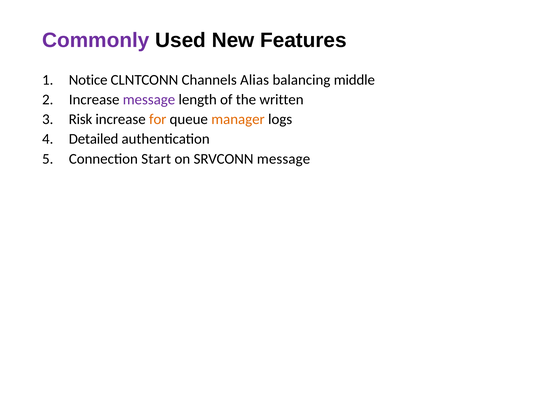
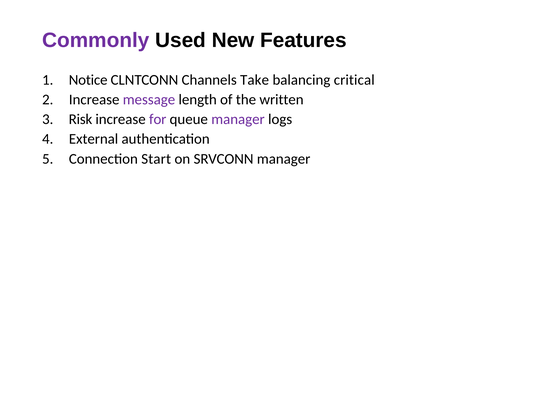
Alias: Alias -> Take
middle: middle -> critical
for colour: orange -> purple
manager at (238, 119) colour: orange -> purple
Detailed: Detailed -> External
SRVCONN message: message -> manager
